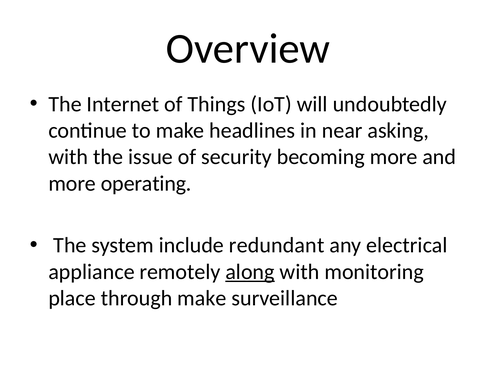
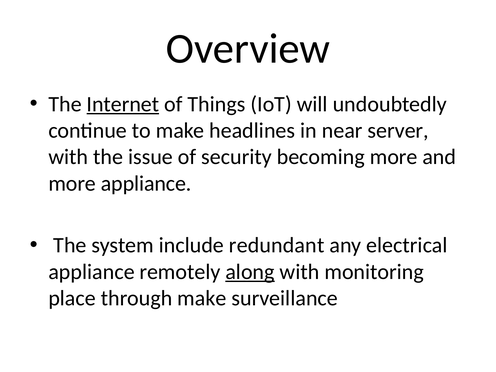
Internet underline: none -> present
asking: asking -> server
more operating: operating -> appliance
